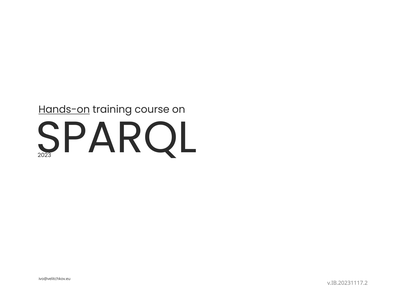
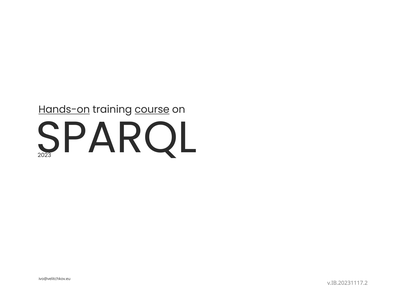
course underline: none -> present
